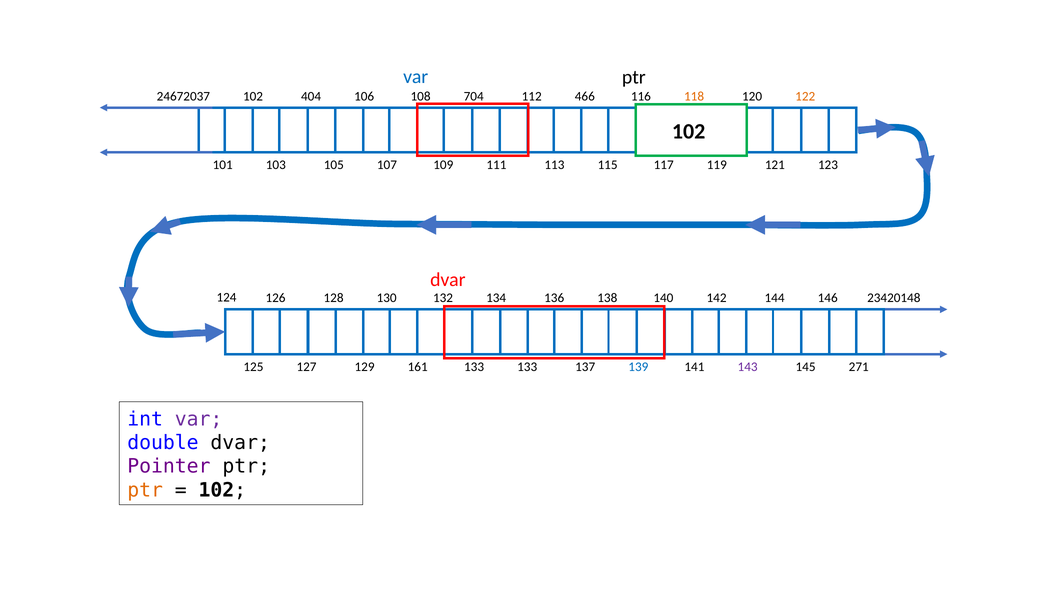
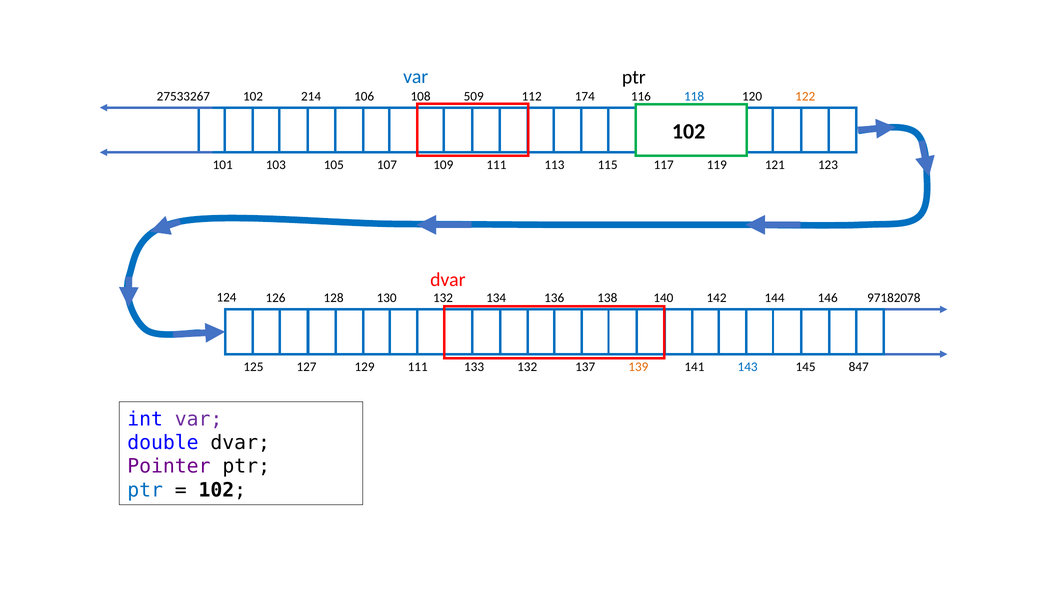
24672037: 24672037 -> 27533267
404: 404 -> 214
704: 704 -> 509
466: 466 -> 174
118 colour: orange -> blue
23420148: 23420148 -> 97182078
129 161: 161 -> 111
133 133: 133 -> 132
139 colour: blue -> orange
143 colour: purple -> blue
271: 271 -> 847
ptr at (145, 491) colour: orange -> blue
